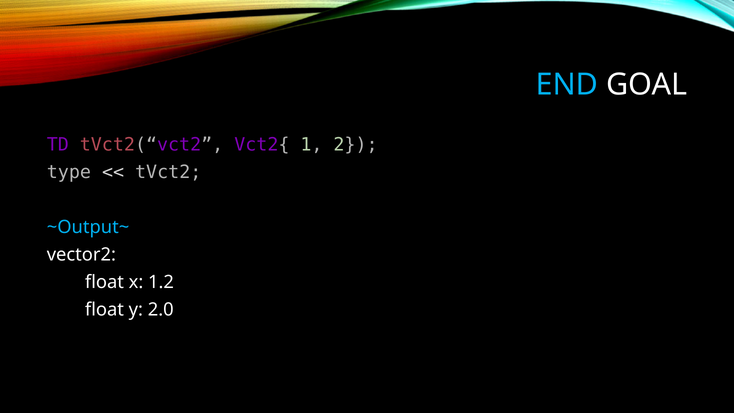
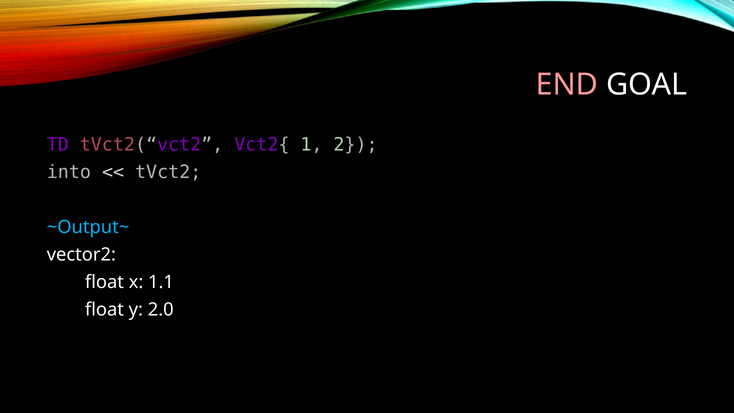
END colour: light blue -> pink
type: type -> into
1.2: 1.2 -> 1.1
